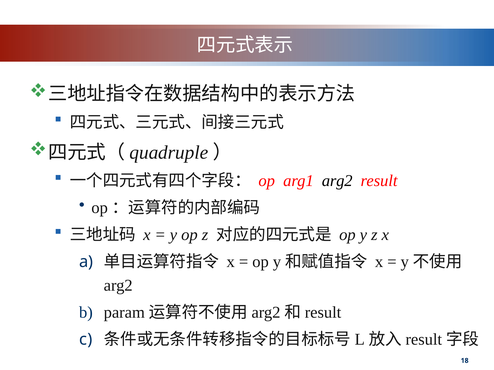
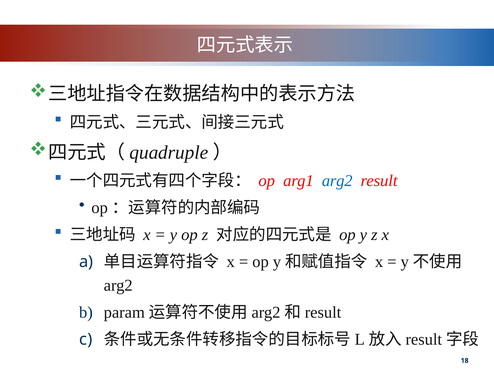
arg2 at (337, 181) colour: black -> blue
